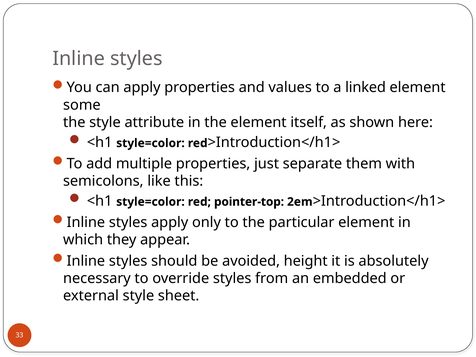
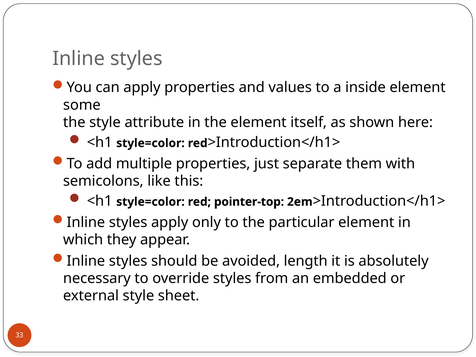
linked: linked -> inside
height: height -> length
